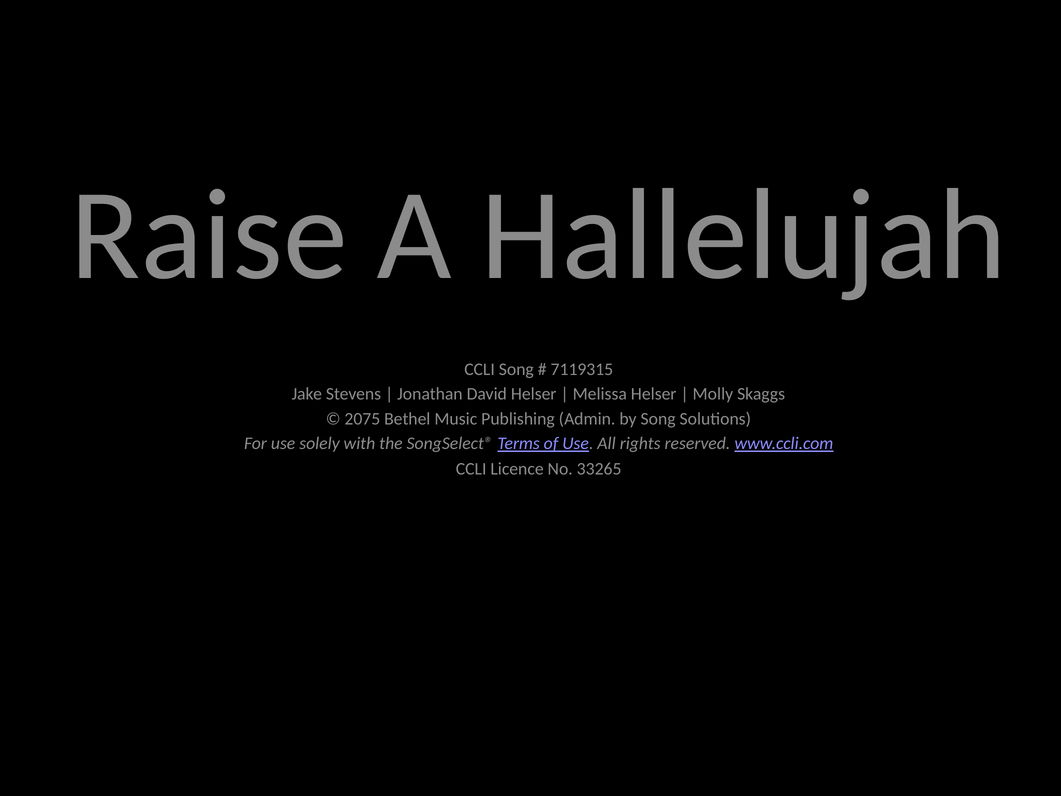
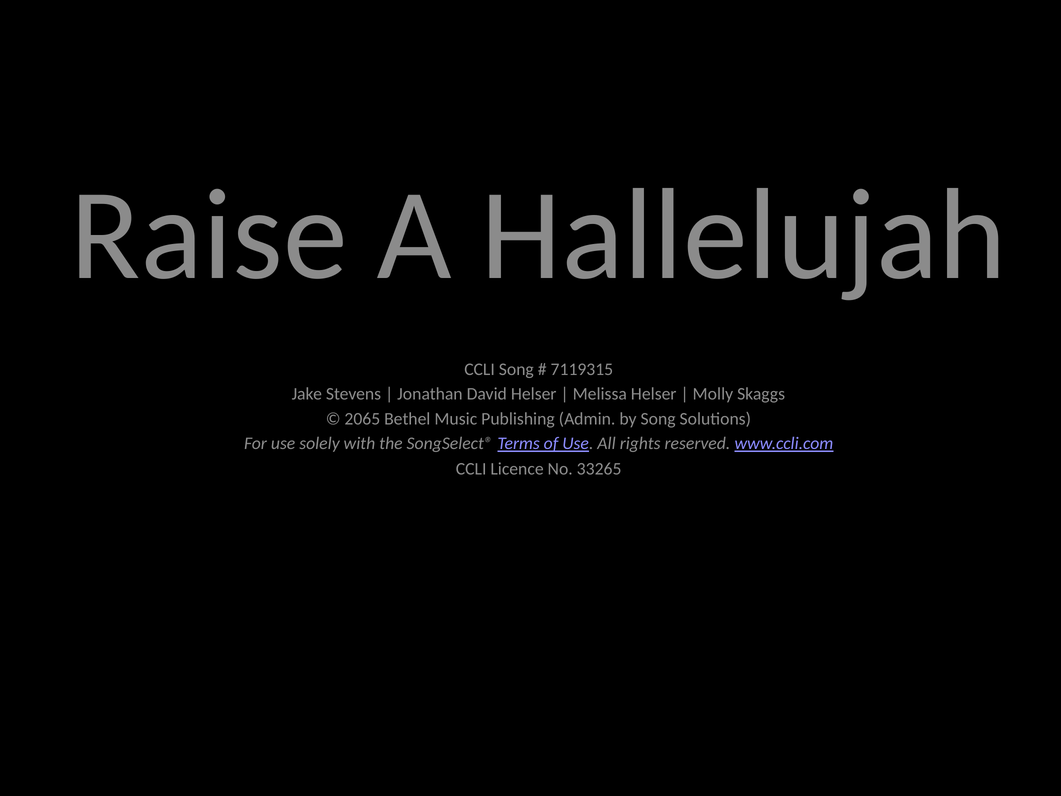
2075: 2075 -> 2065
